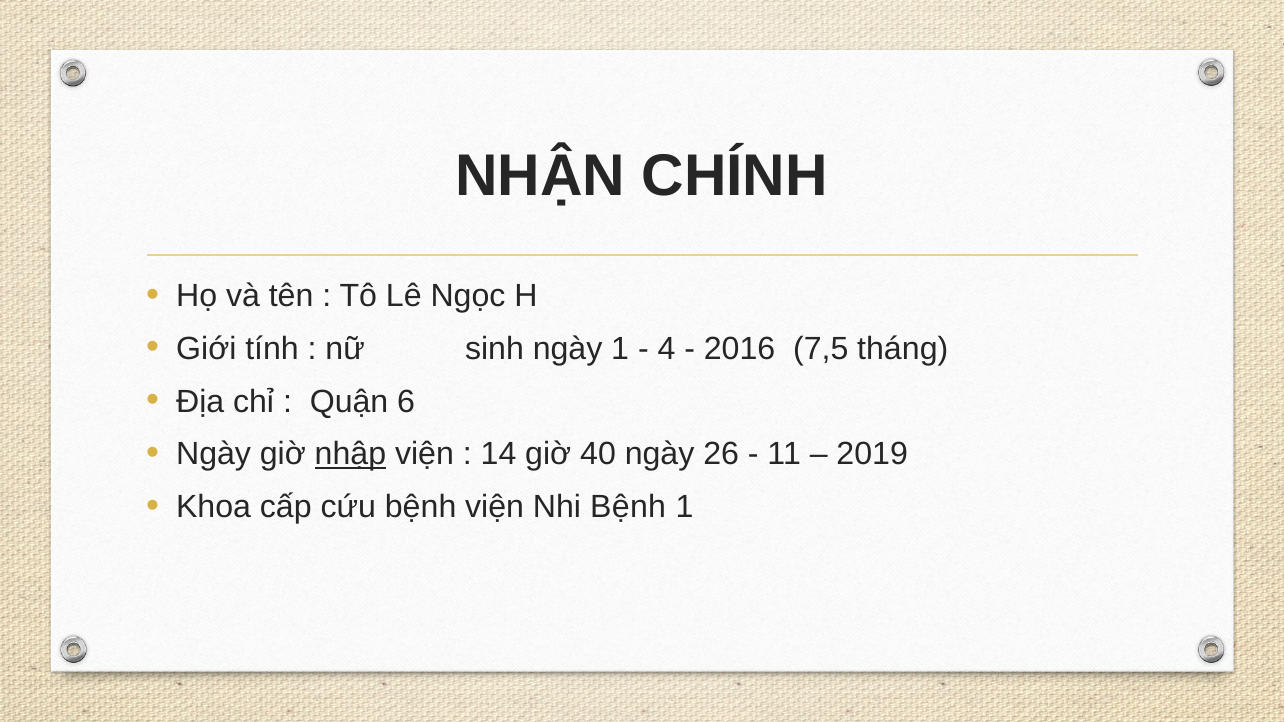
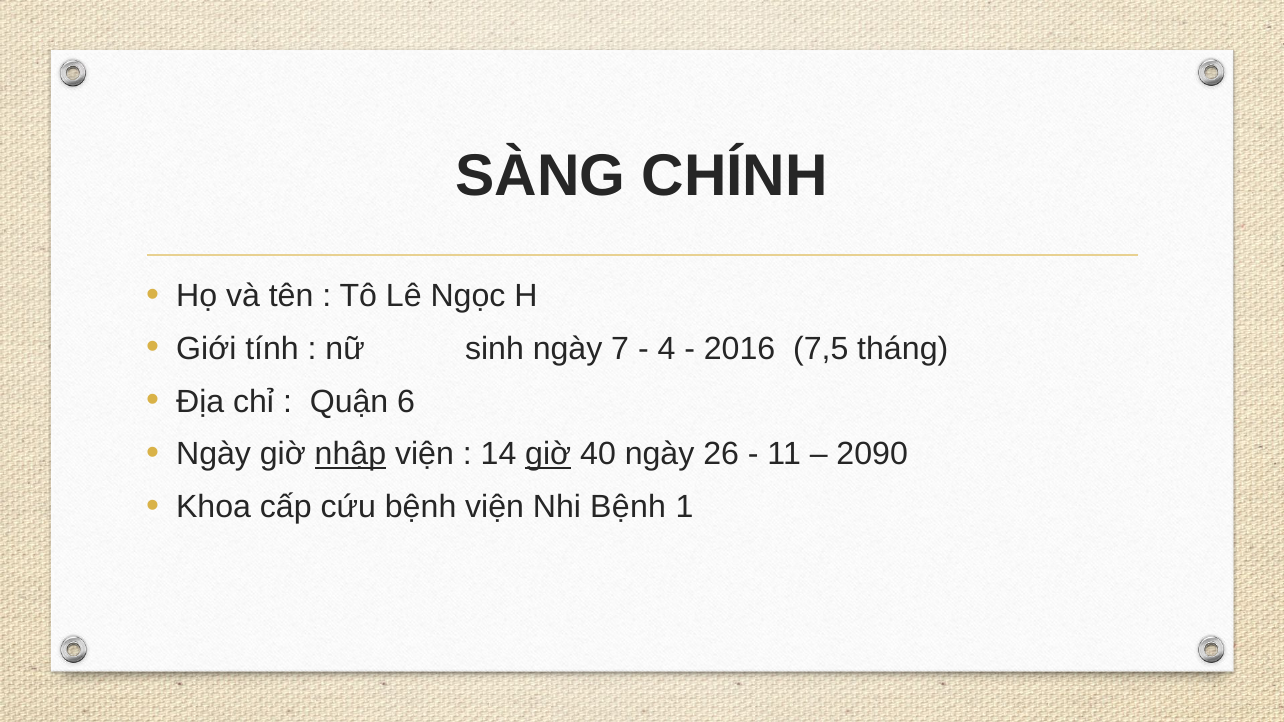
NHẬN: NHẬN -> SÀNG
ngày 1: 1 -> 7
giờ at (548, 455) underline: none -> present
2019: 2019 -> 2090
